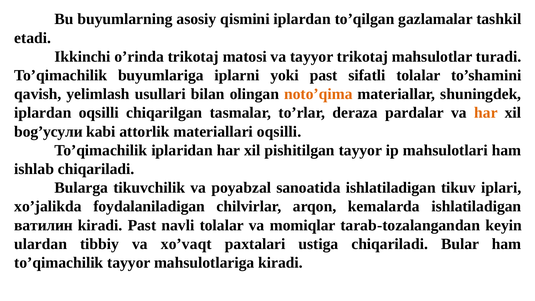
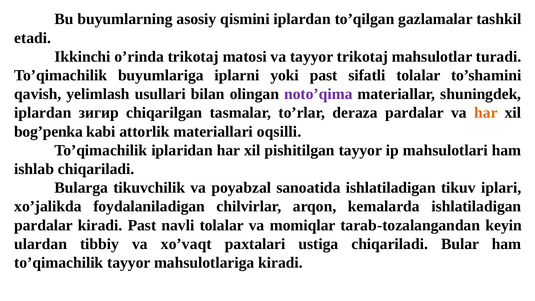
noto’qima colour: orange -> purple
iplardan oqsilli: oqsilli -> зигир
bog’усули: bog’усули -> bog’penka
ватилин at (44, 225): ватилин -> pardalar
